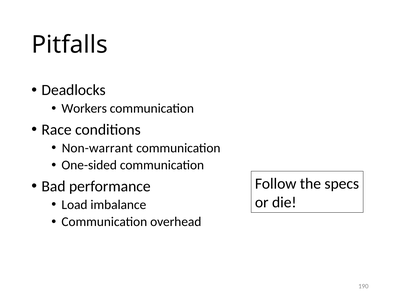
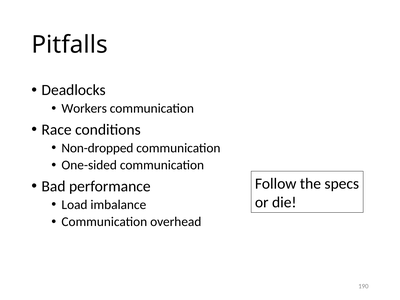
Non-warrant: Non-warrant -> Non-dropped
